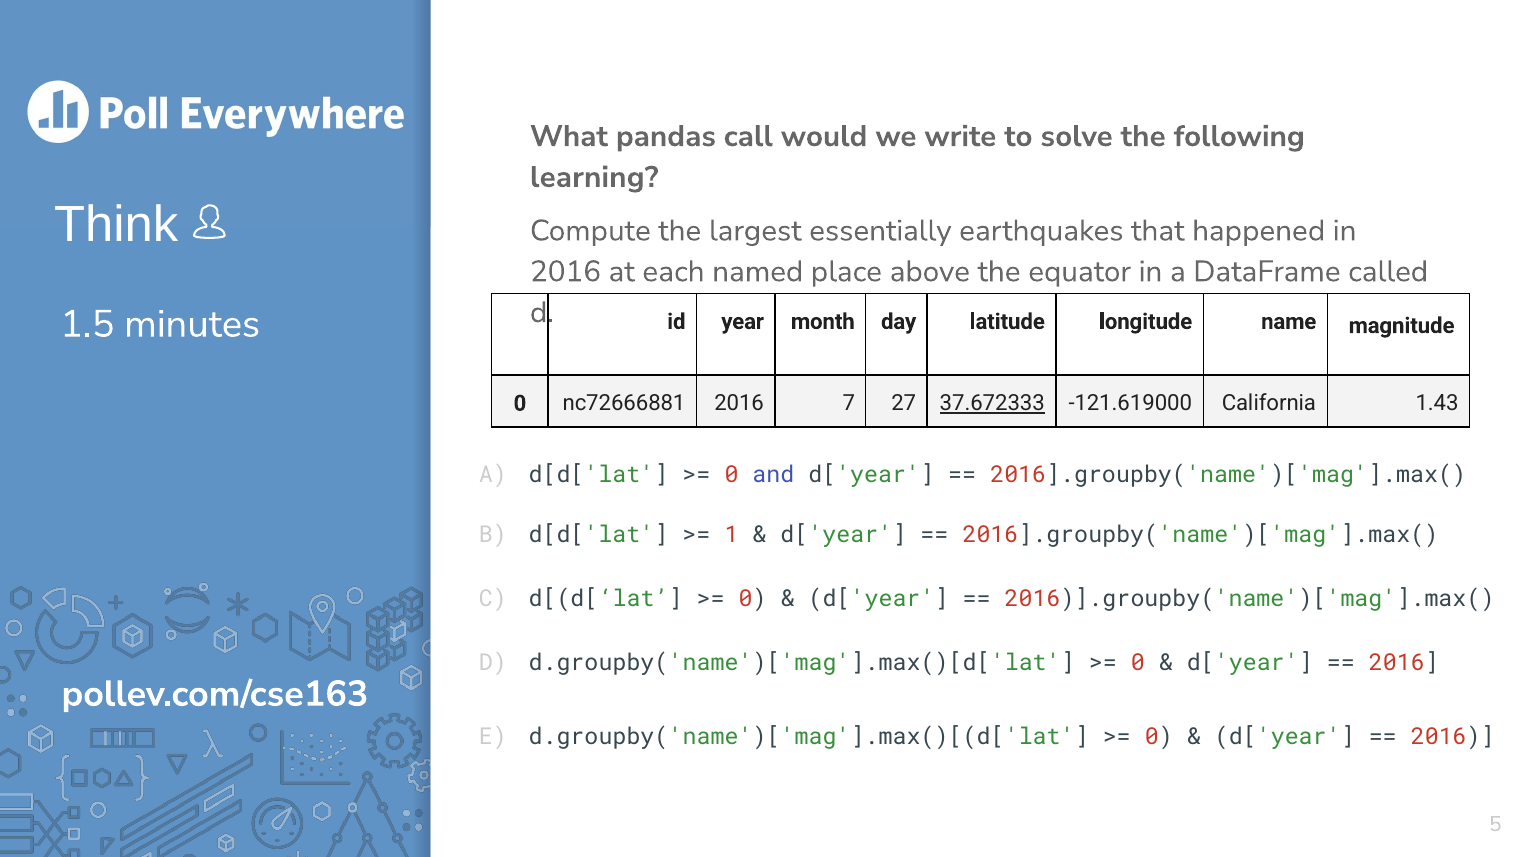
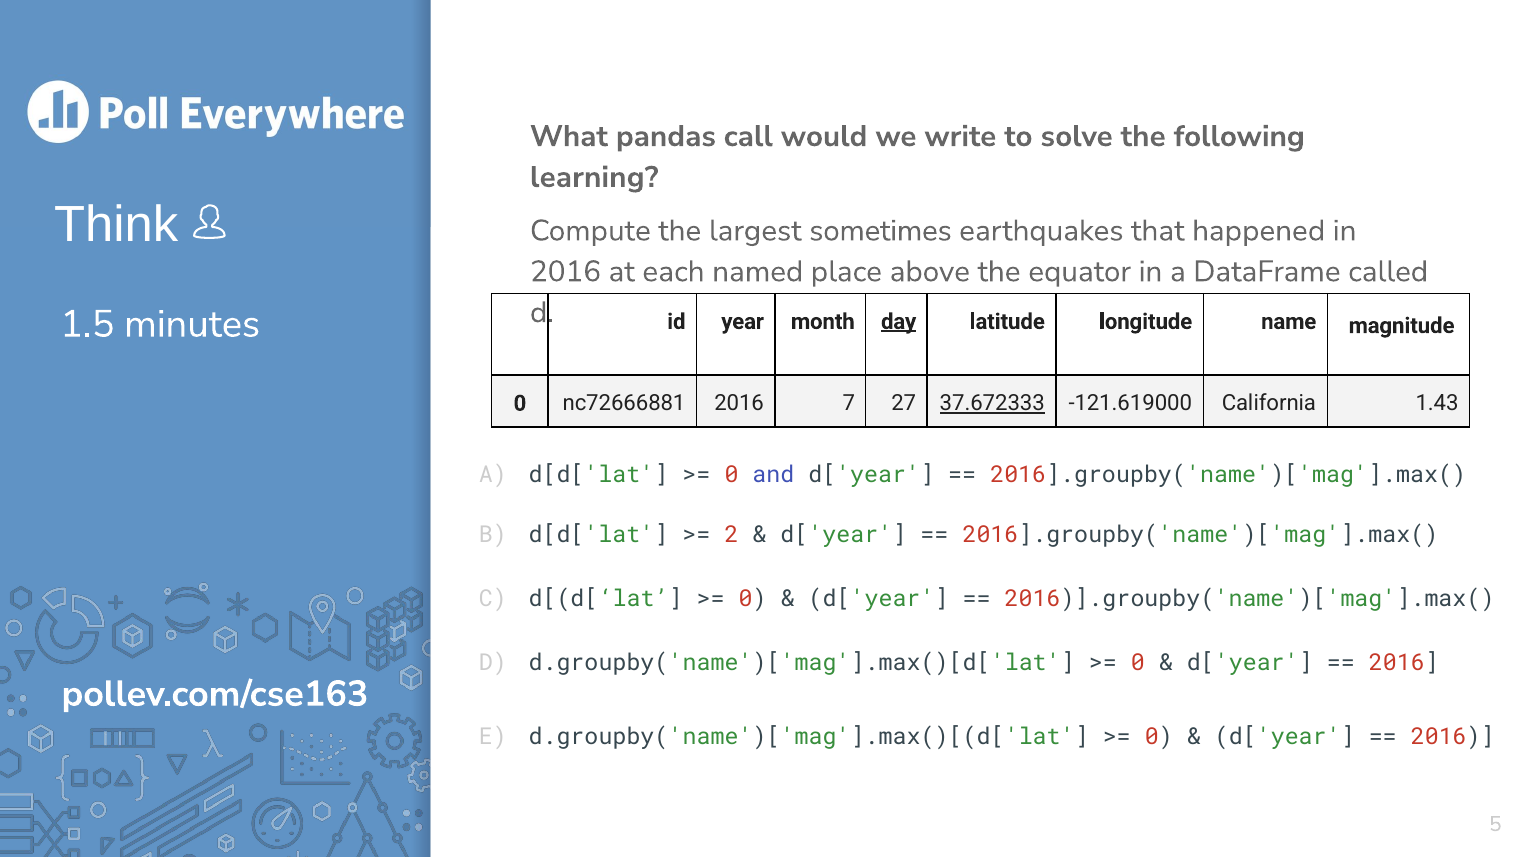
essentially: essentially -> sometimes
day underline: none -> present
1: 1 -> 2
